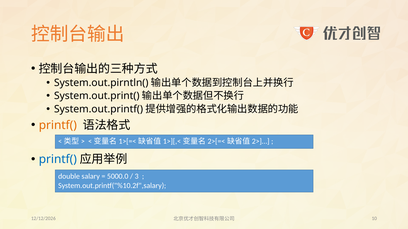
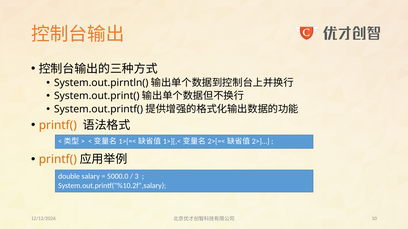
printf( at (58, 160) colour: blue -> orange
